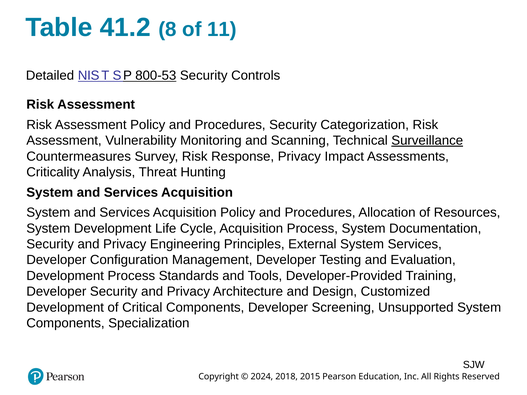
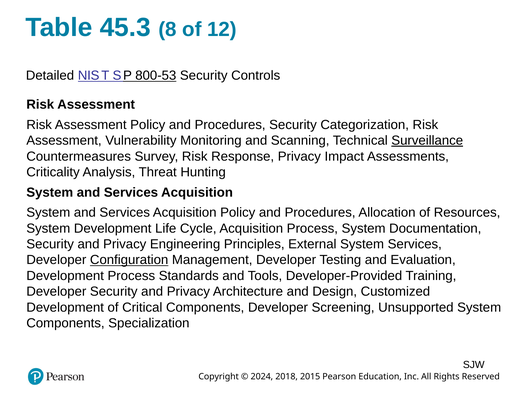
41.2: 41.2 -> 45.3
11: 11 -> 12
Configuration underline: none -> present
